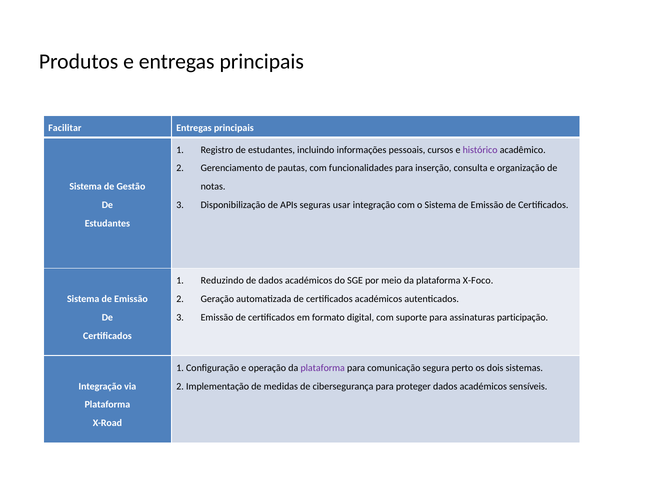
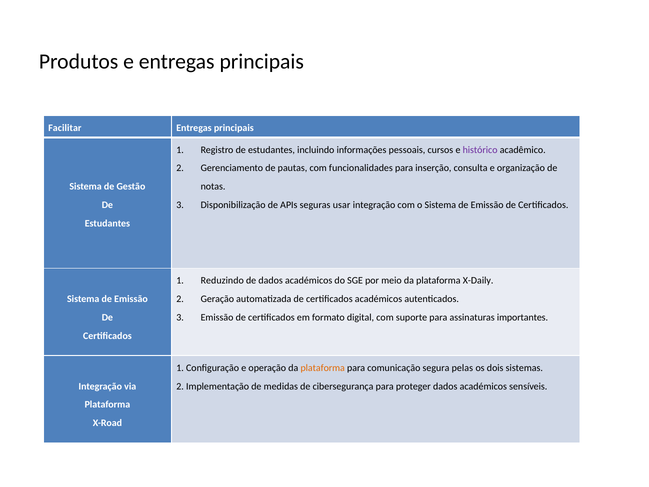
X-Foco: X-Foco -> X-Daily
participação: participação -> importantes
plataforma at (323, 368) colour: purple -> orange
perto: perto -> pelas
